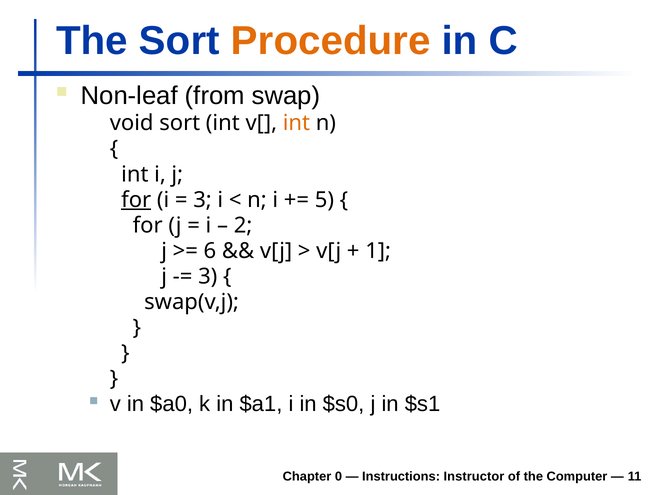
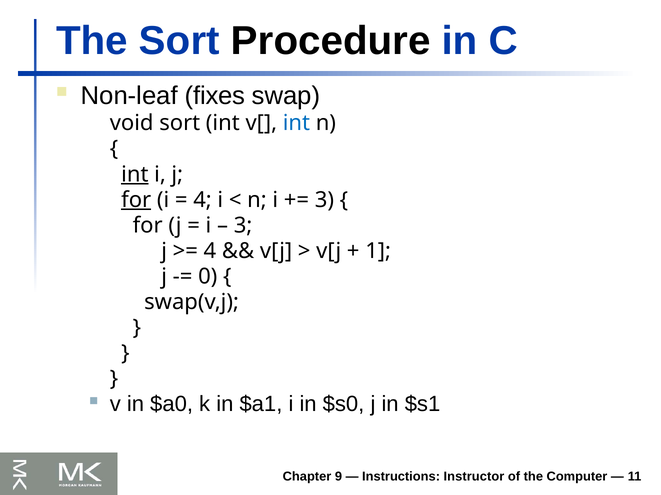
Procedure colour: orange -> black
from: from -> fixes
int at (296, 123) colour: orange -> blue
int at (135, 175) underline: none -> present
3 at (202, 200): 3 -> 4
5 at (324, 200): 5 -> 3
2 at (243, 226): 2 -> 3
6 at (210, 251): 6 -> 4
3 at (208, 277): 3 -> 0
0: 0 -> 9
